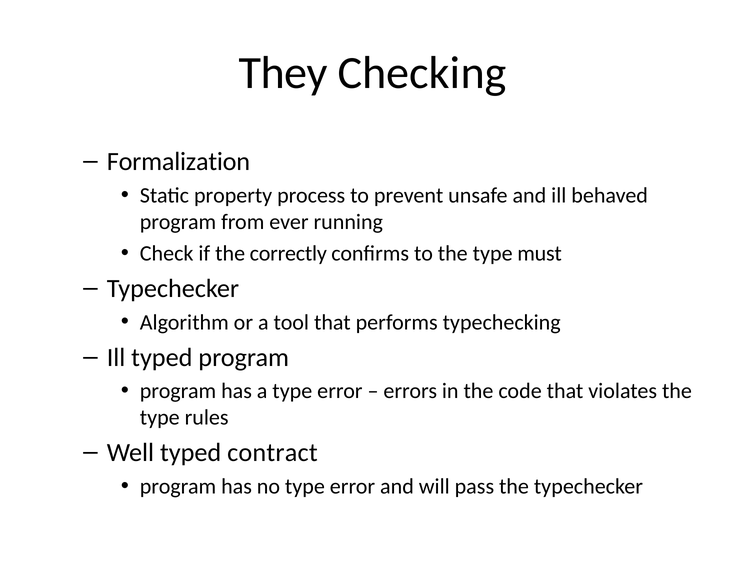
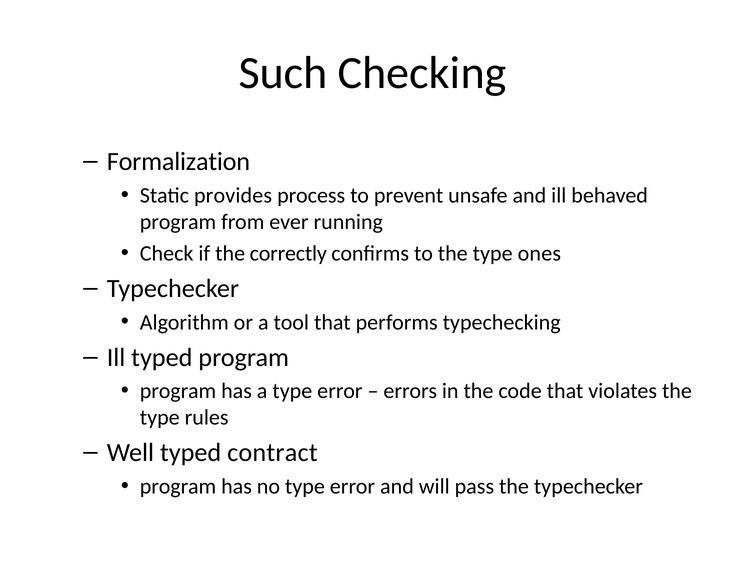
They: They -> Such
property: property -> provides
must: must -> ones
